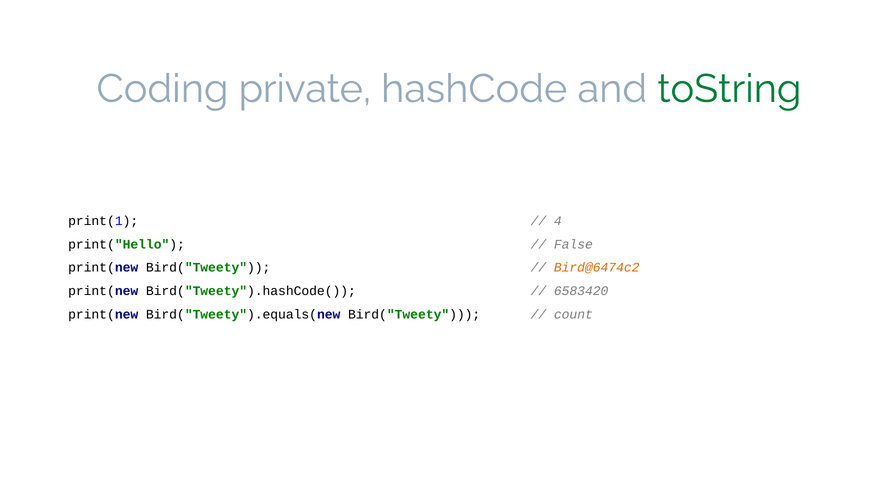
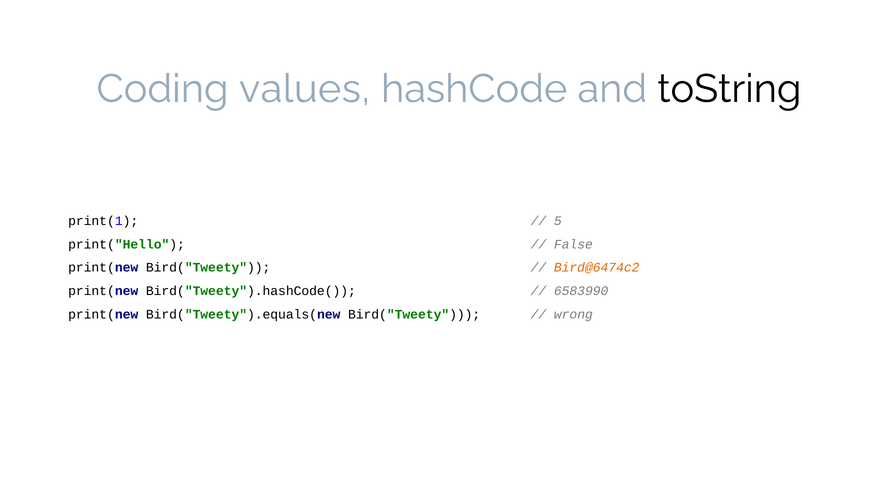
private: private -> values
toString colour: green -> black
4: 4 -> 5
6583420: 6583420 -> 6583990
count: count -> wrong
